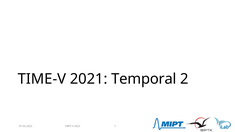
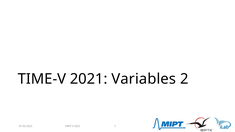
Temporal: Temporal -> Variables
